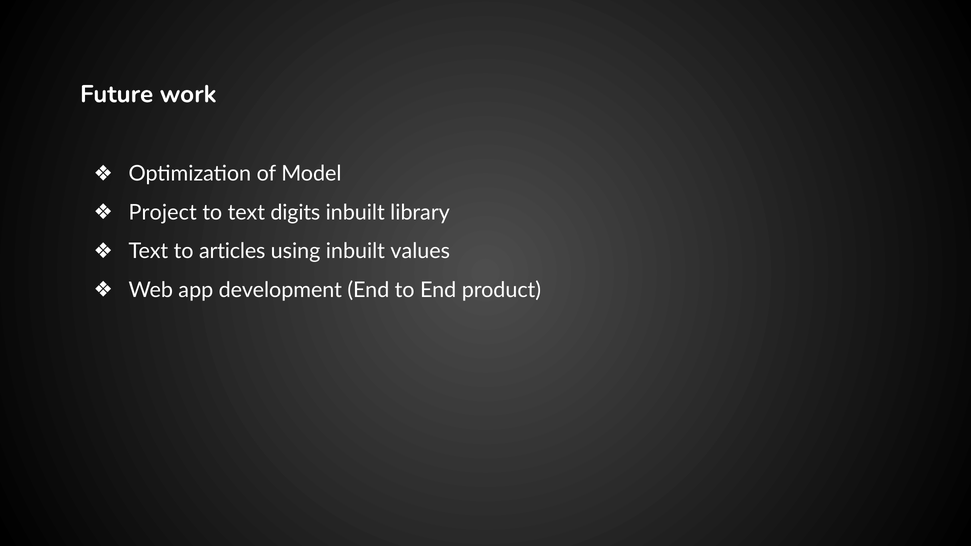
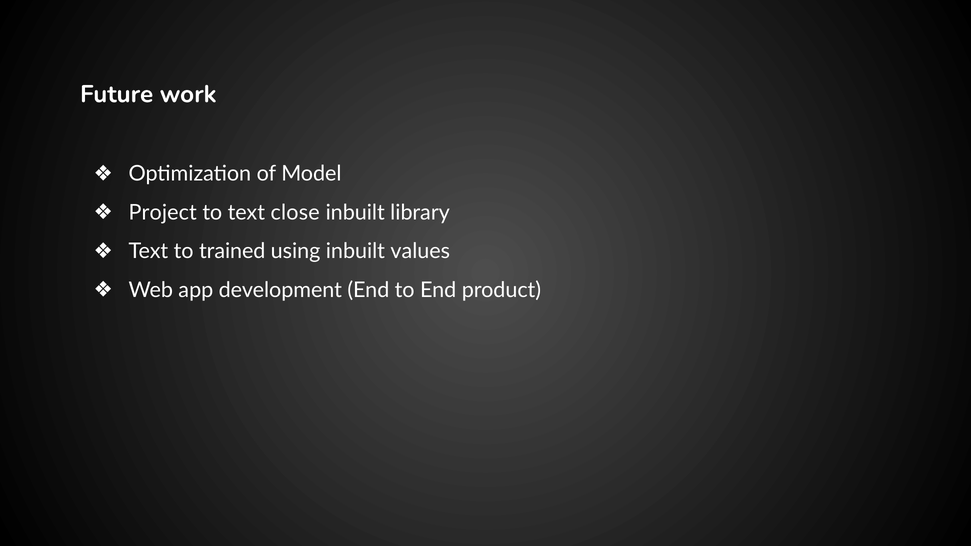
digits: digits -> close
articles: articles -> trained
